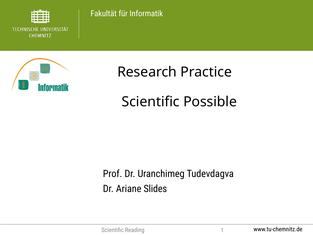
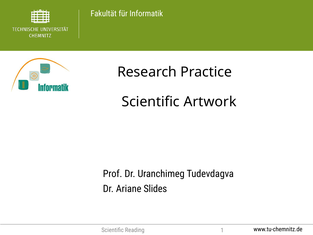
Possible: Possible -> Artwork
